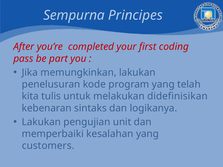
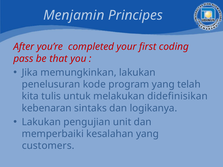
Sempurna: Sempurna -> Menjamin
part: part -> that
